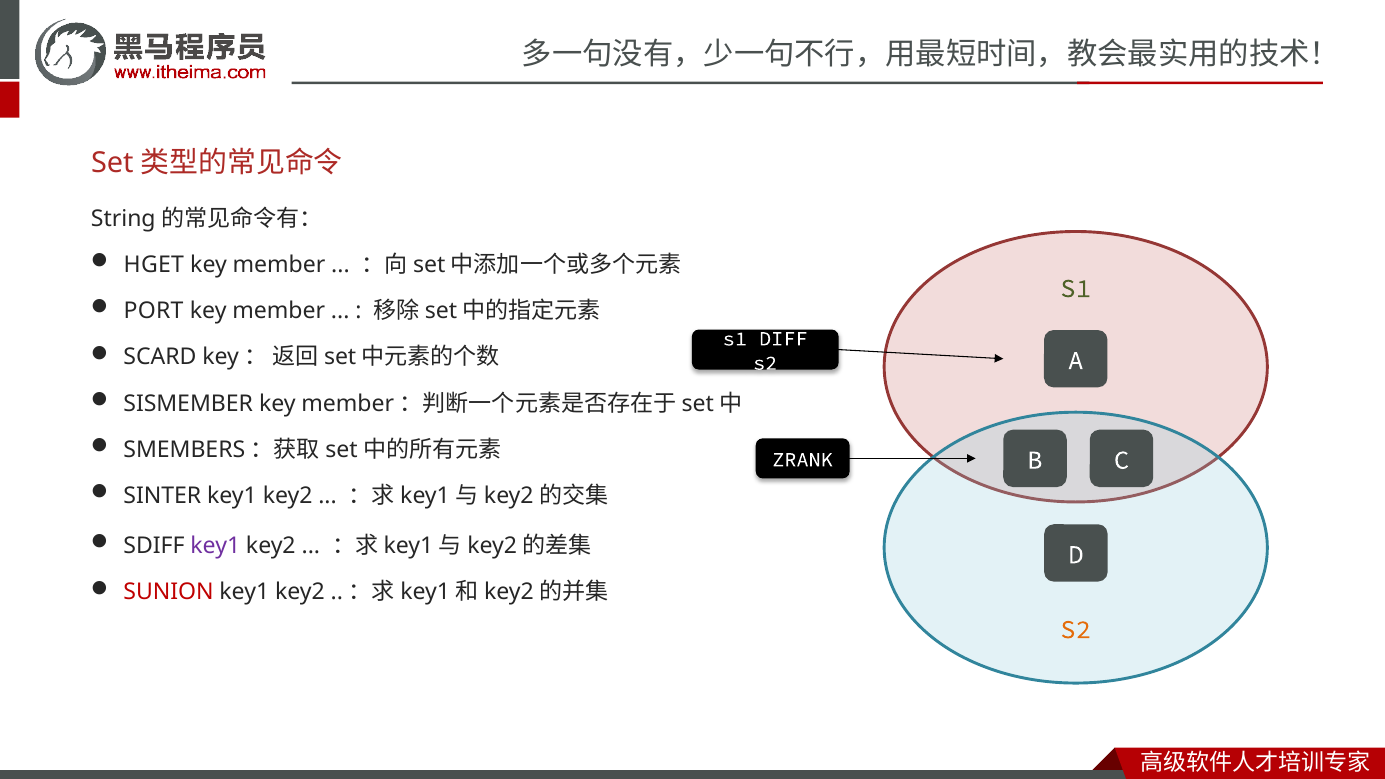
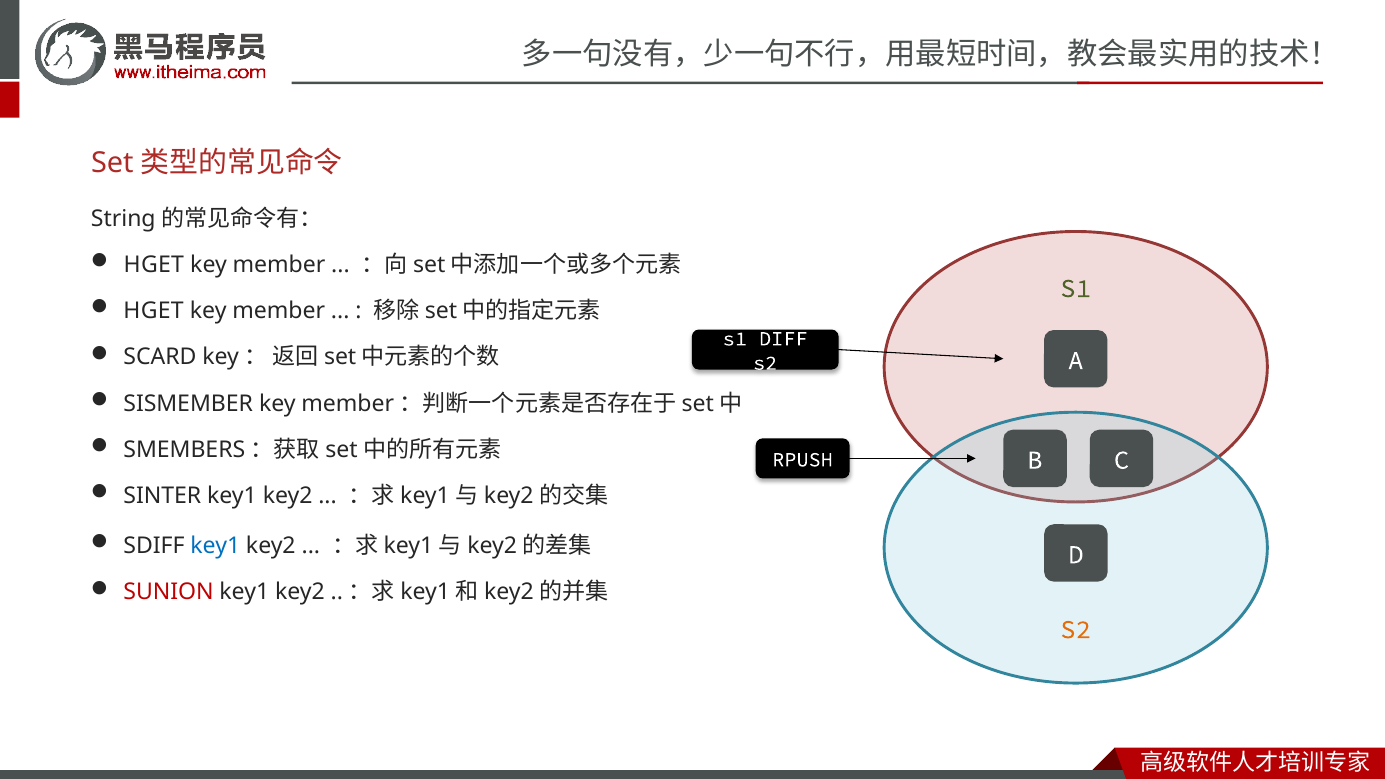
PORT at (154, 311): PORT -> HGET
ZRANK: ZRANK -> RPUSH
key1 at (215, 546) colour: purple -> blue
